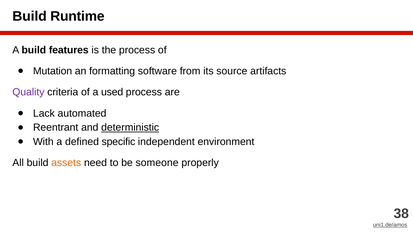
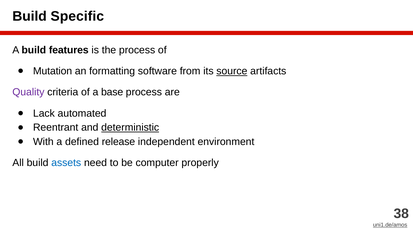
Runtime: Runtime -> Specific
source underline: none -> present
used: used -> base
specific: specific -> release
assets colour: orange -> blue
someone: someone -> computer
